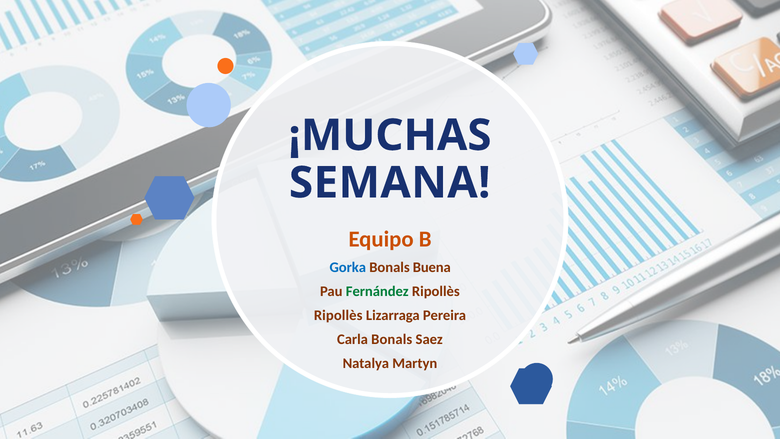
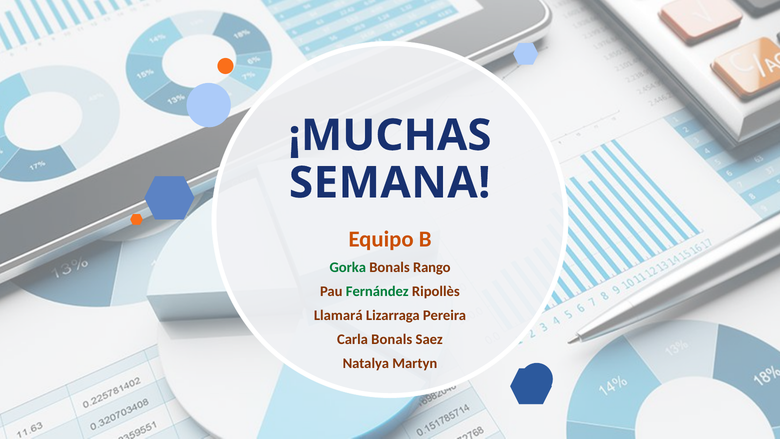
Gorka colour: blue -> green
Buena: Buena -> Rango
Ripollès at (338, 315): Ripollès -> Llamará
